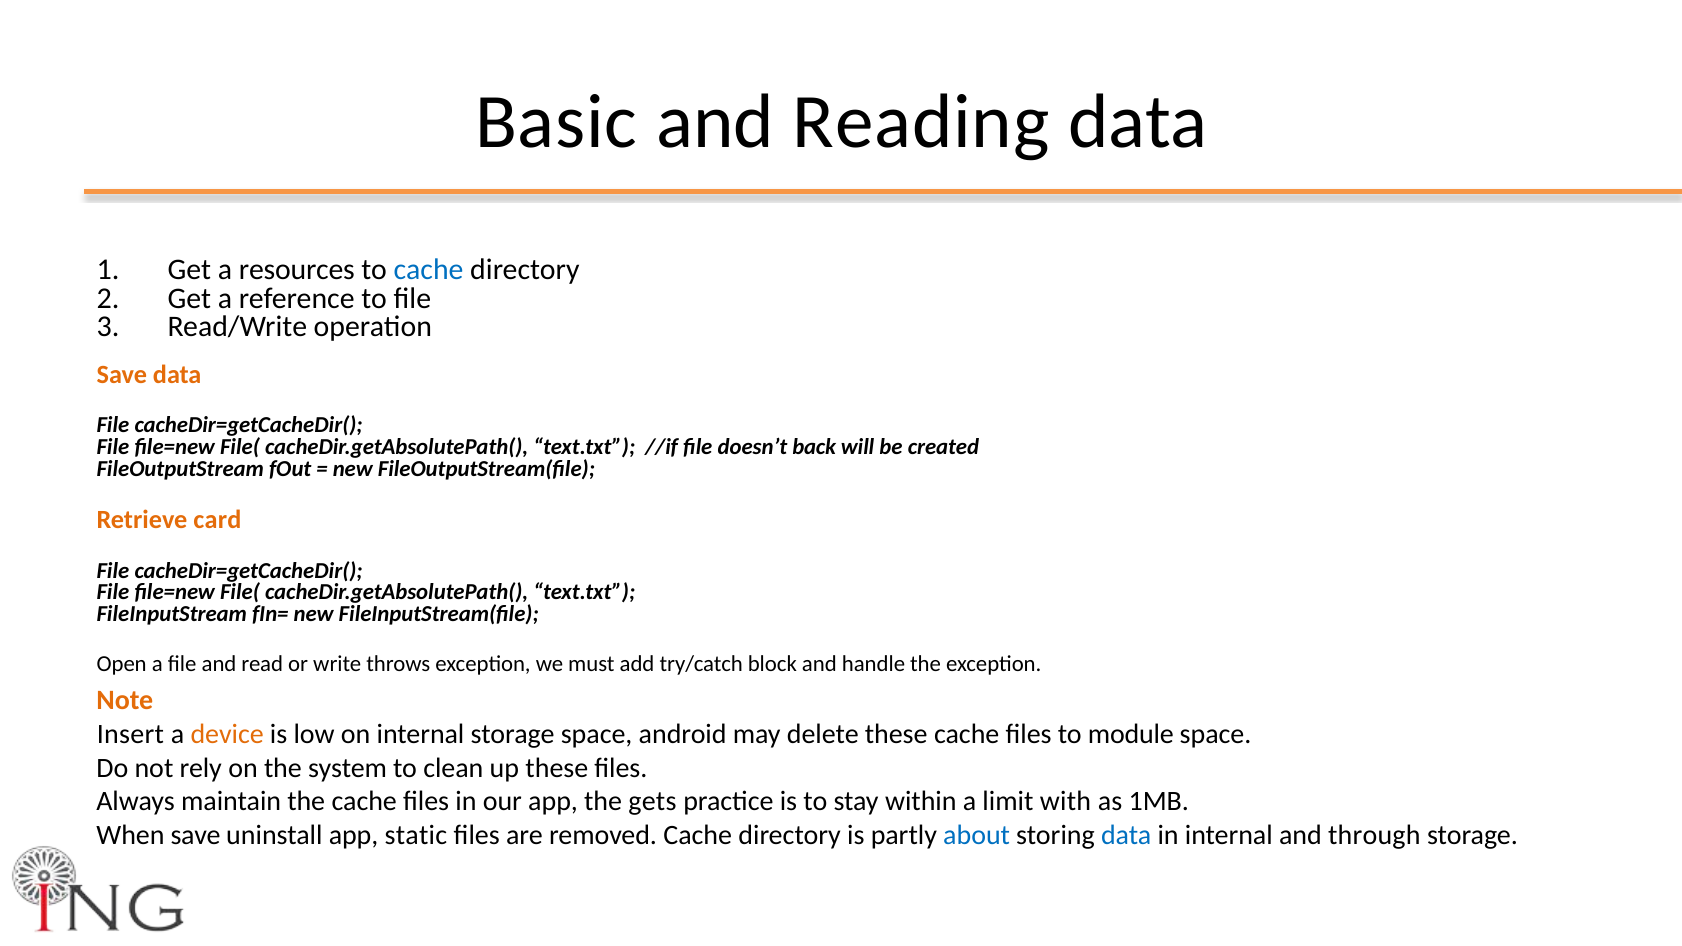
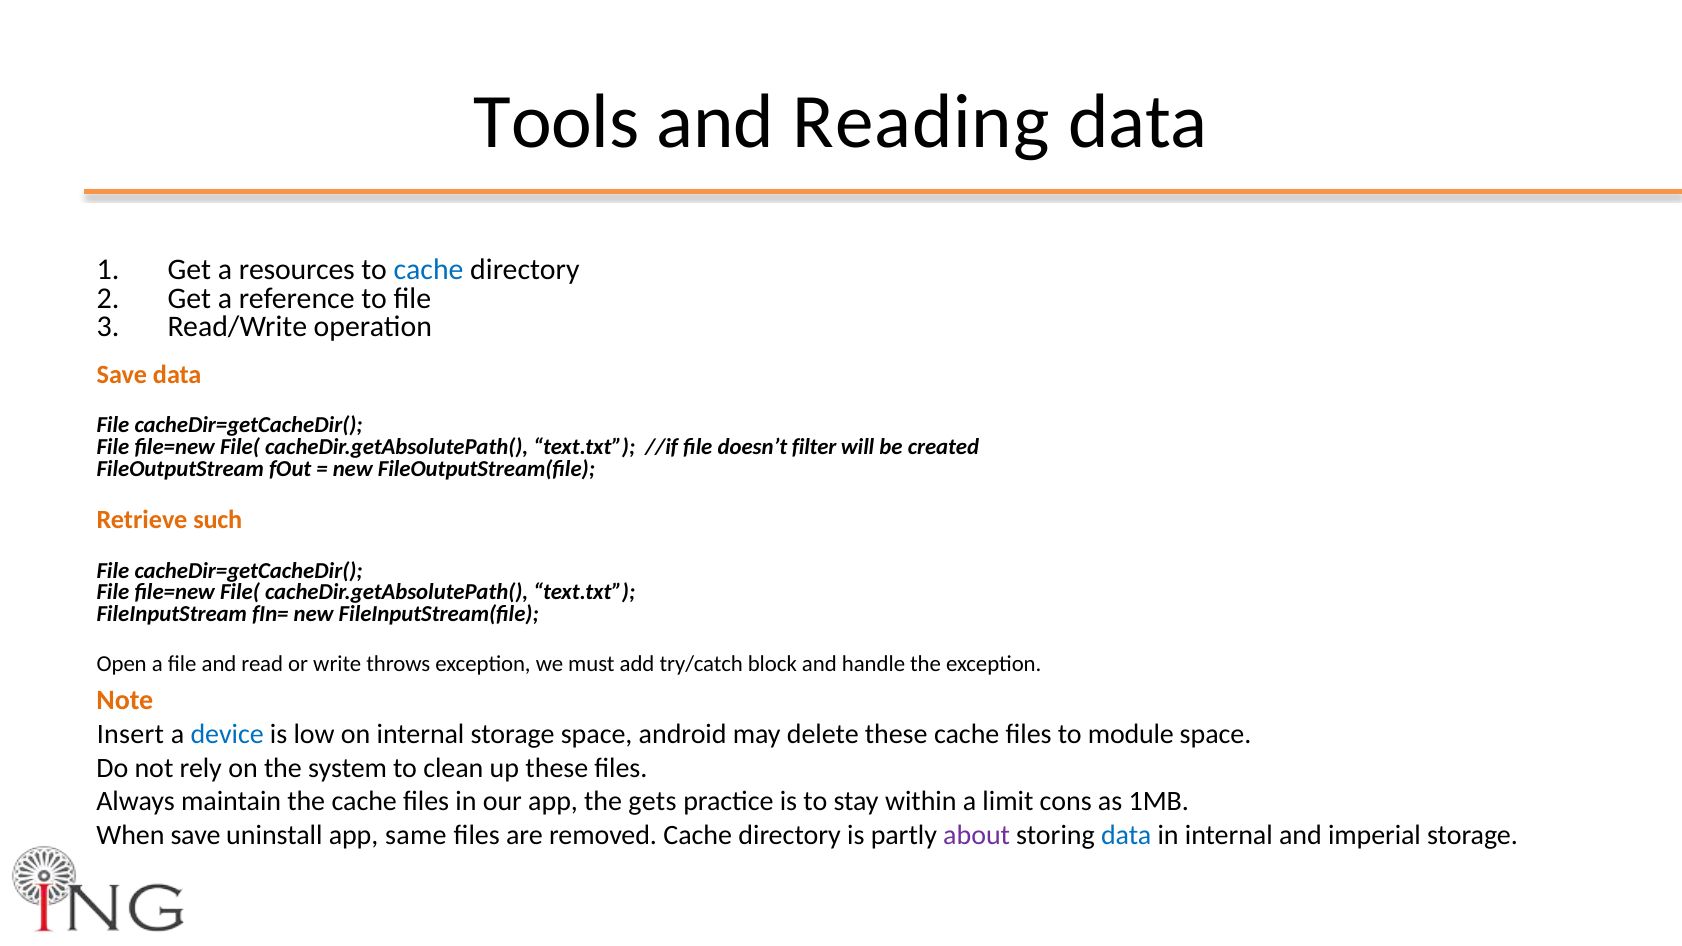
Basic: Basic -> Tools
back: back -> filter
card: card -> such
device colour: orange -> blue
with: with -> cons
static: static -> same
about colour: blue -> purple
through: through -> imperial
